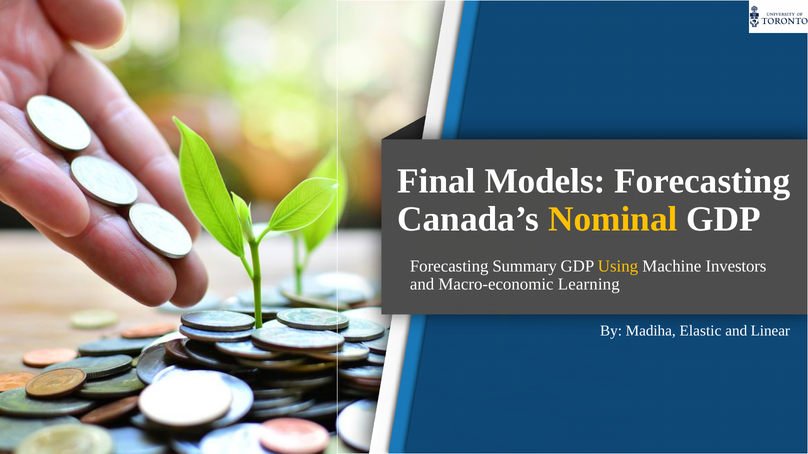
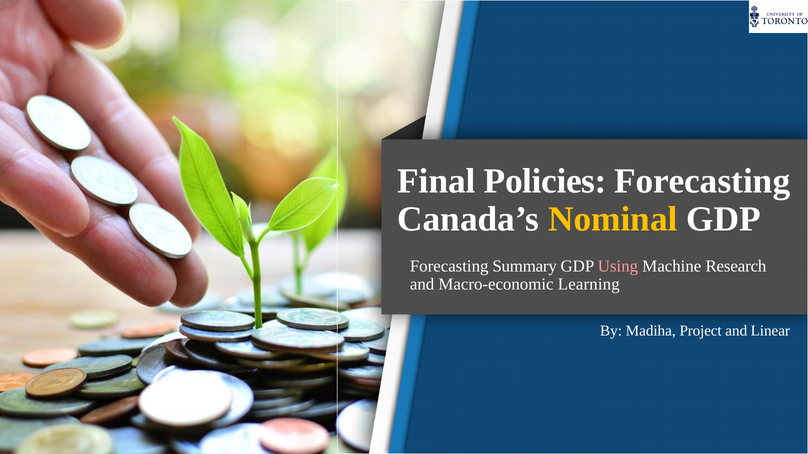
Models: Models -> Policies
Using colour: yellow -> pink
Investors: Investors -> Research
Elastic: Elastic -> Project
